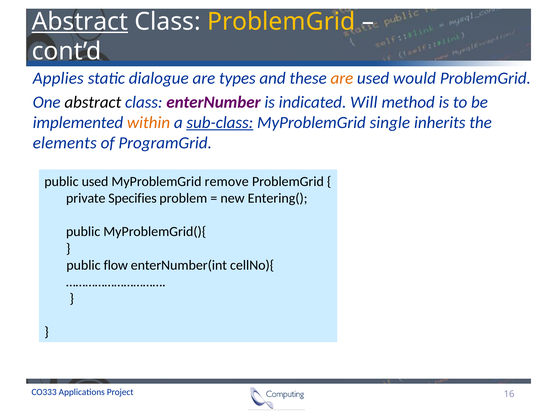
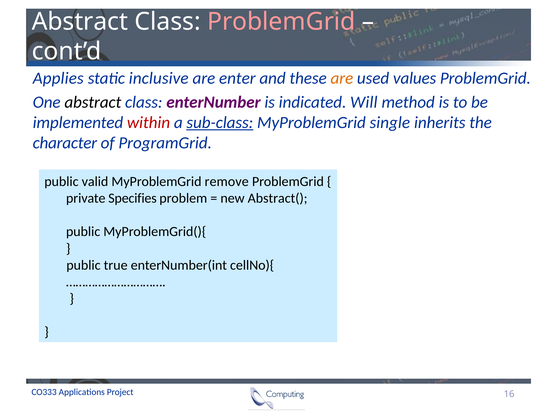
Abstract at (80, 22) underline: present -> none
ProblemGrid at (281, 22) colour: yellow -> pink
dialogue: dialogue -> inclusive
types: types -> enter
would: would -> values
within colour: orange -> red
elements: elements -> character
public used: used -> valid
Entering(: Entering( -> Abstract(
flow: flow -> true
